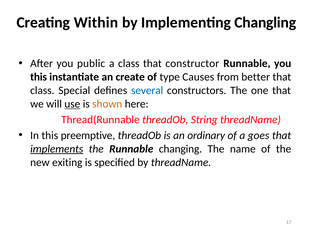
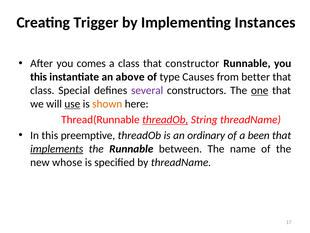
Within: Within -> Trigger
Changling: Changling -> Instances
public: public -> comes
create: create -> above
several colour: blue -> purple
one underline: none -> present
threadOb at (165, 119) underline: none -> present
goes: goes -> been
changing: changing -> between
exiting: exiting -> whose
